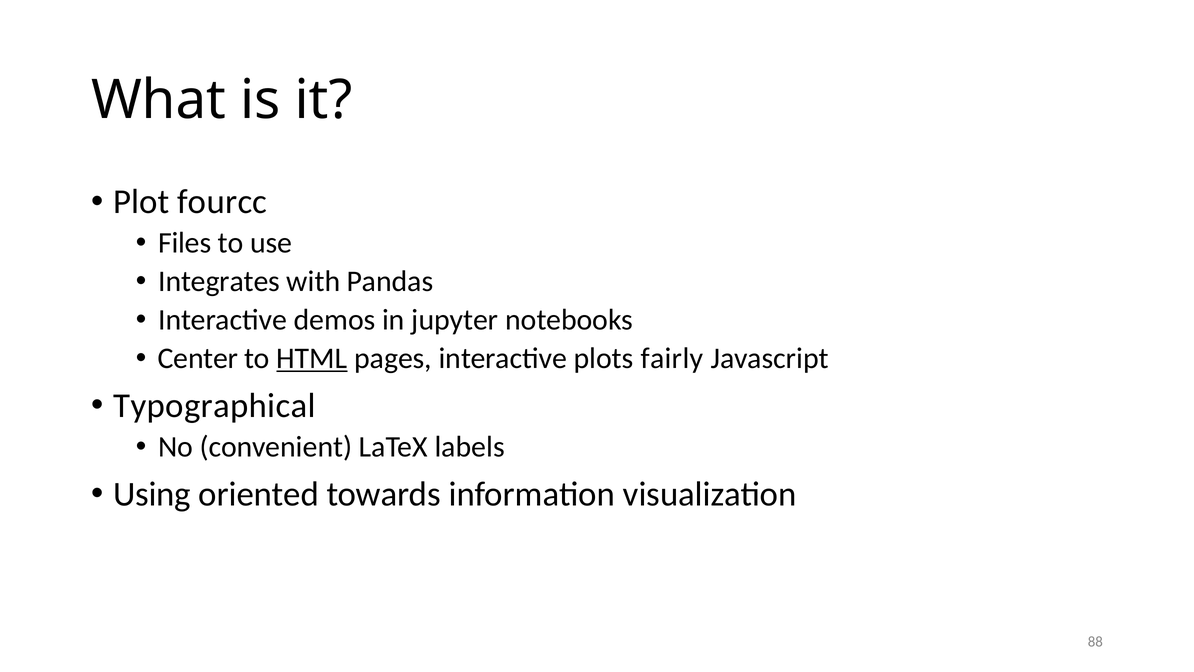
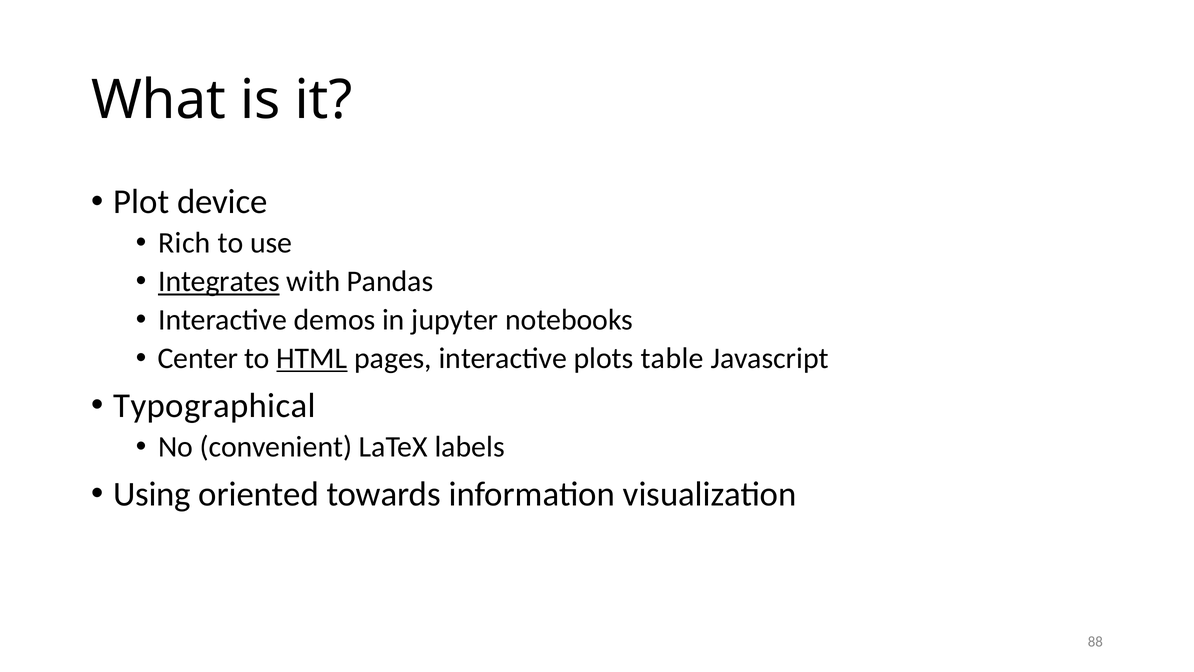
fourcc: fourcc -> device
Files: Files -> Rich
Integrates underline: none -> present
fairly: fairly -> table
